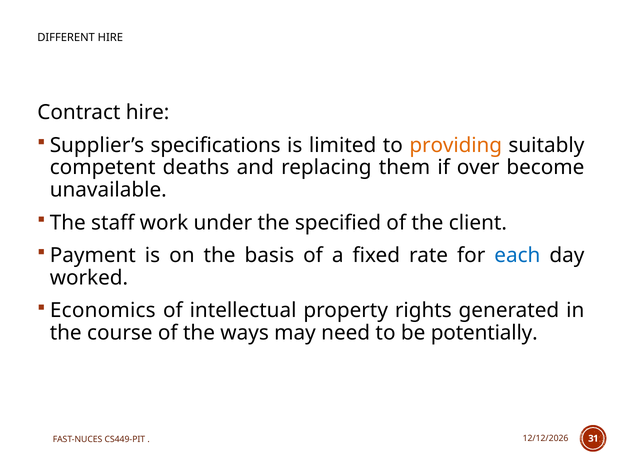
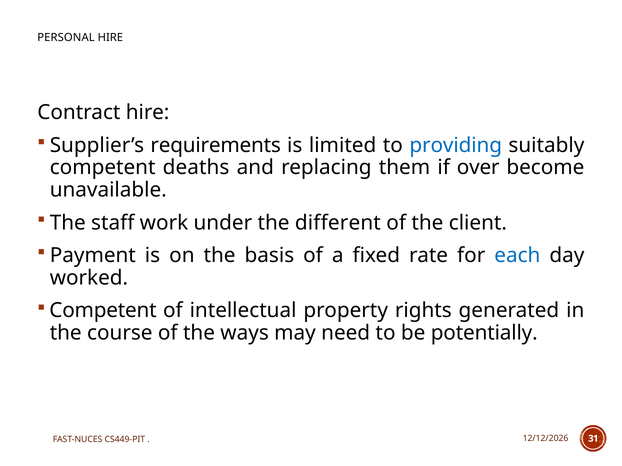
DIFFERENT: DIFFERENT -> PERSONAL
specifications: specifications -> requirements
providing colour: orange -> blue
specified: specified -> different
Economics at (103, 311): Economics -> Competent
